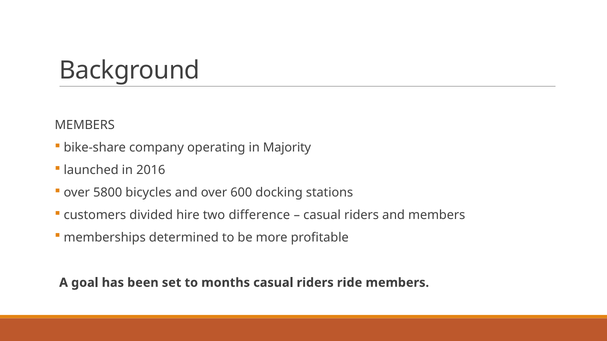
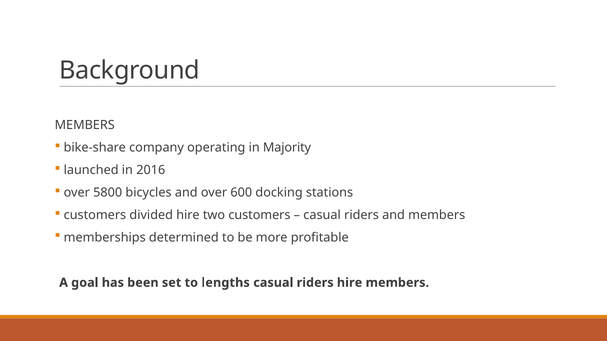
two difference: difference -> customers
months: months -> lengths
riders ride: ride -> hire
